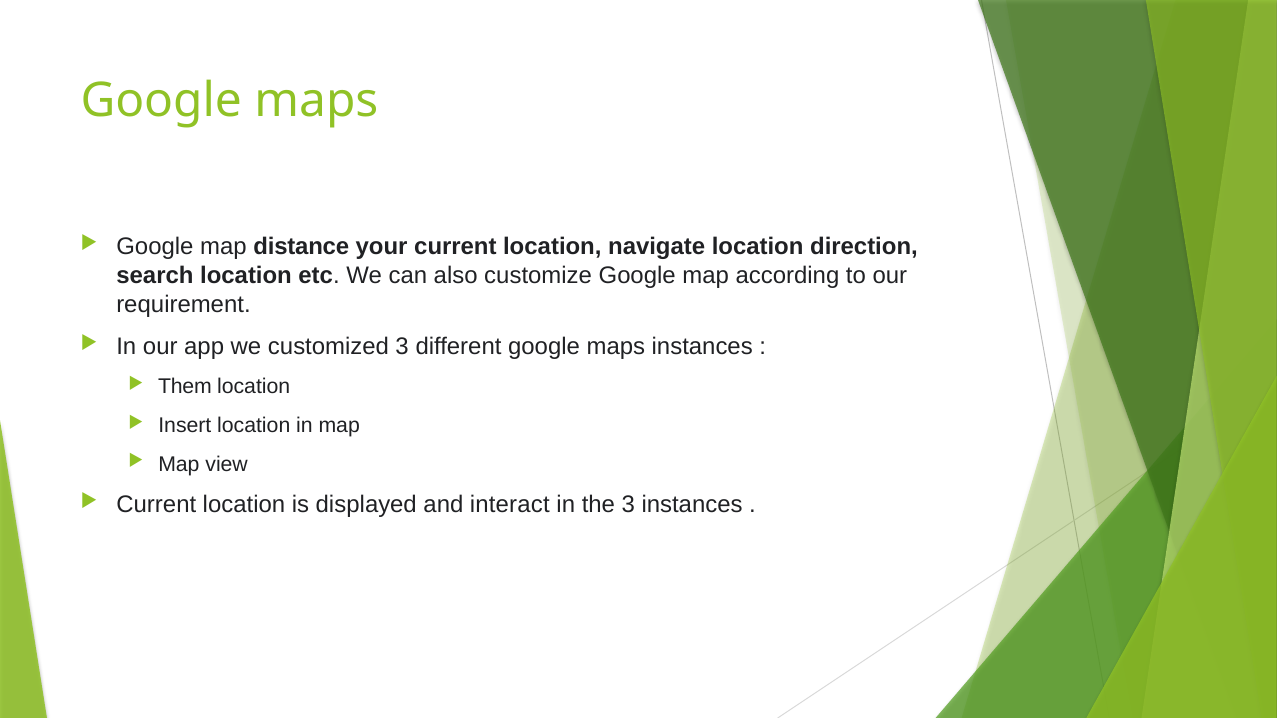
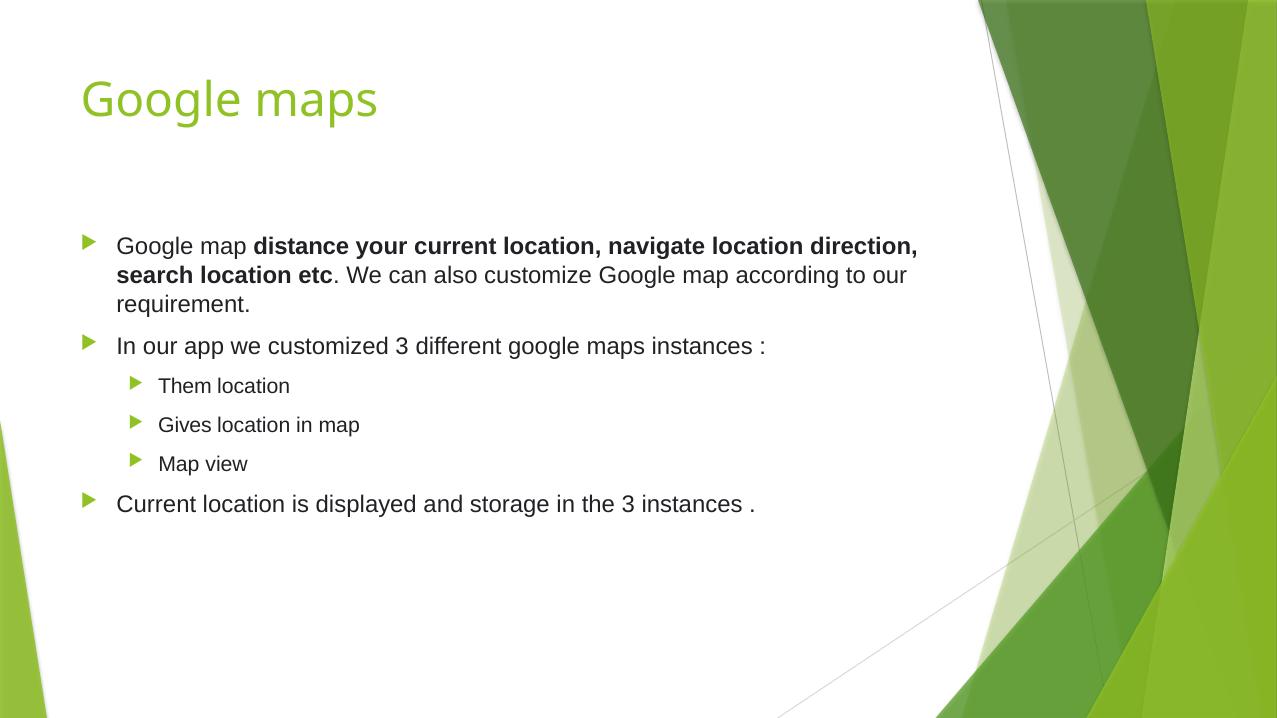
Insert: Insert -> Gives
interact: interact -> storage
